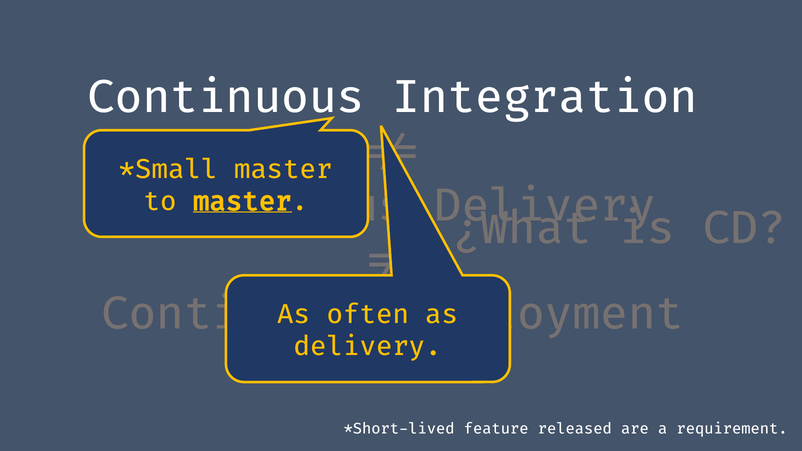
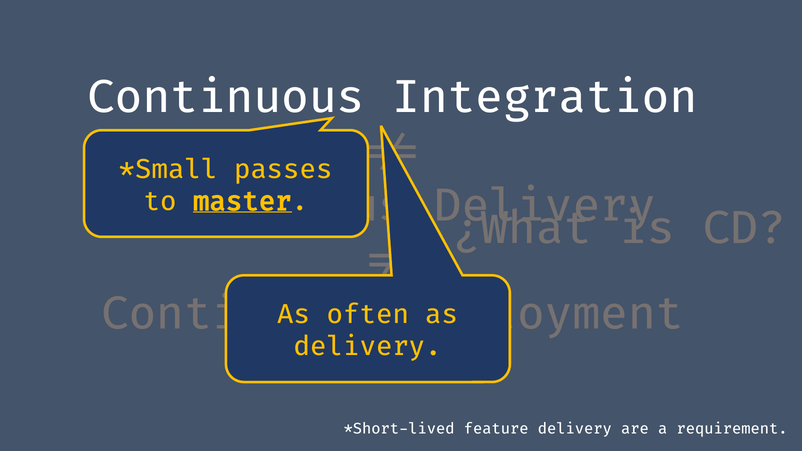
master at (283, 169): master -> passes
feature released: released -> delivery
